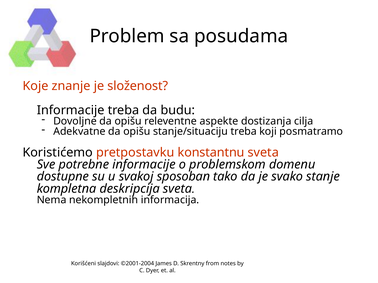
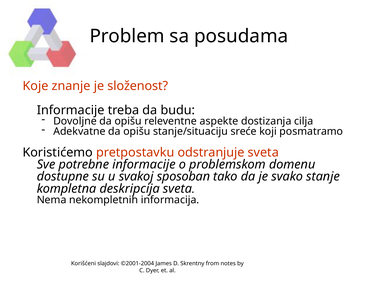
stanje/situaciju treba: treba -> sreće
konstantnu: konstantnu -> odstranjuje
